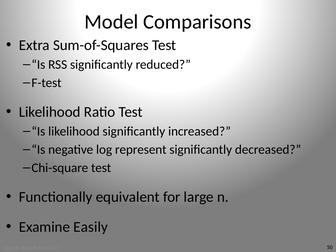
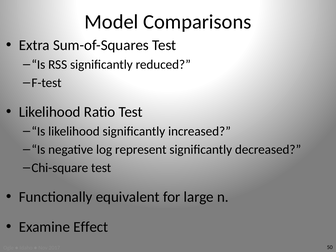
Easily: Easily -> Effect
